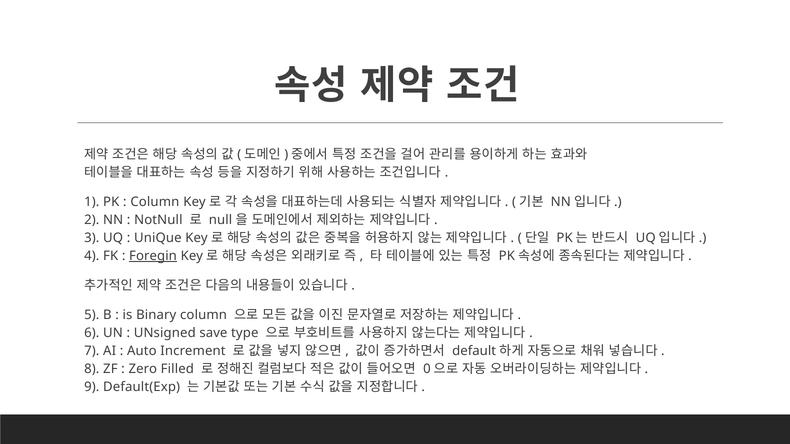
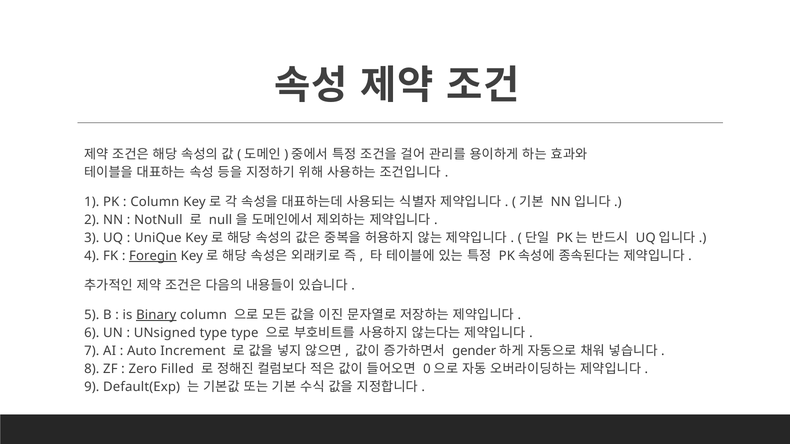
Binary underline: none -> present
UNsigned save: save -> type
default: default -> gender
